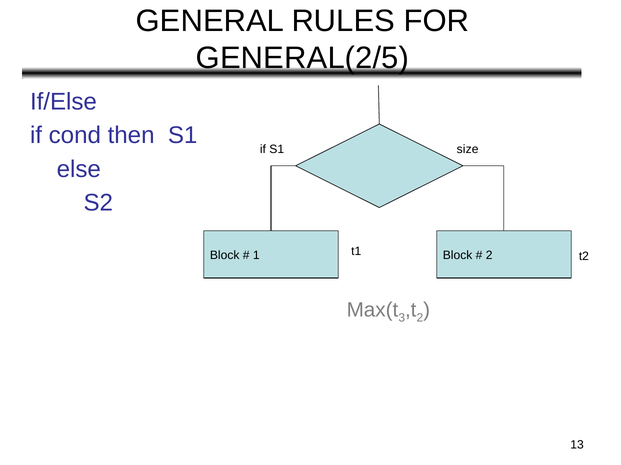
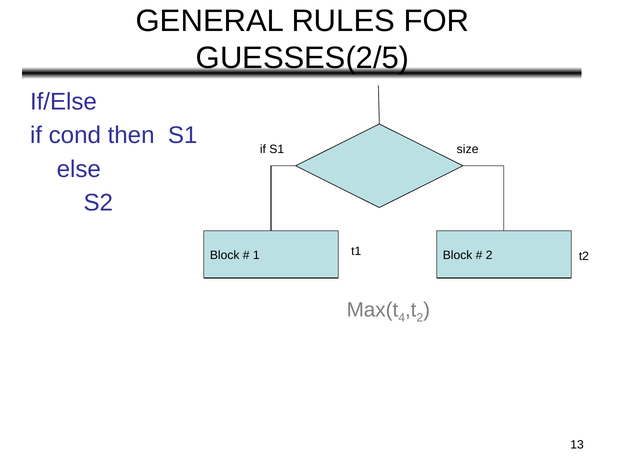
GENERAL(2/5: GENERAL(2/5 -> GUESSES(2/5
3: 3 -> 4
